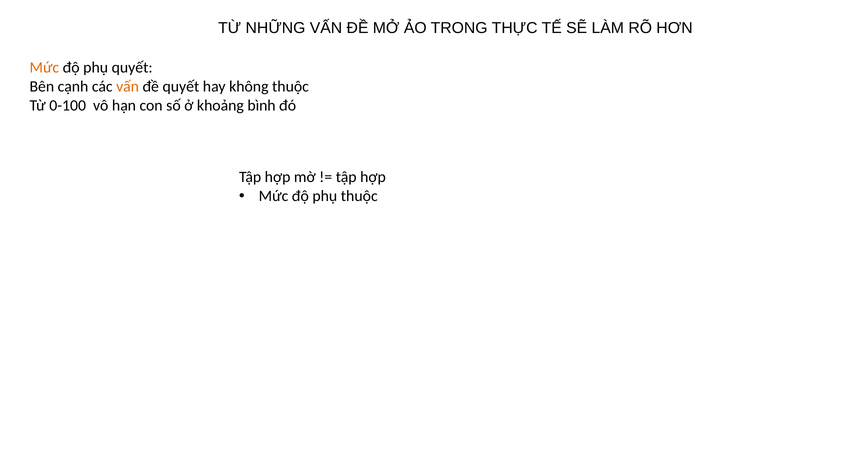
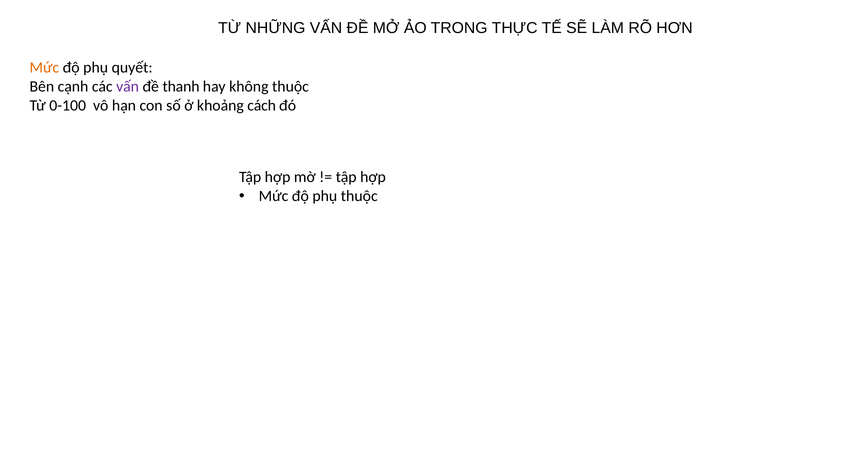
vấn at (128, 87) colour: orange -> purple
đề quyết: quyết -> thanh
bình: bình -> cách
